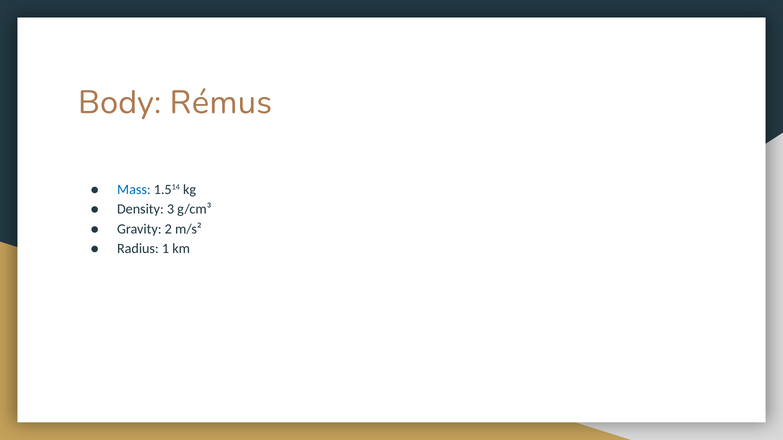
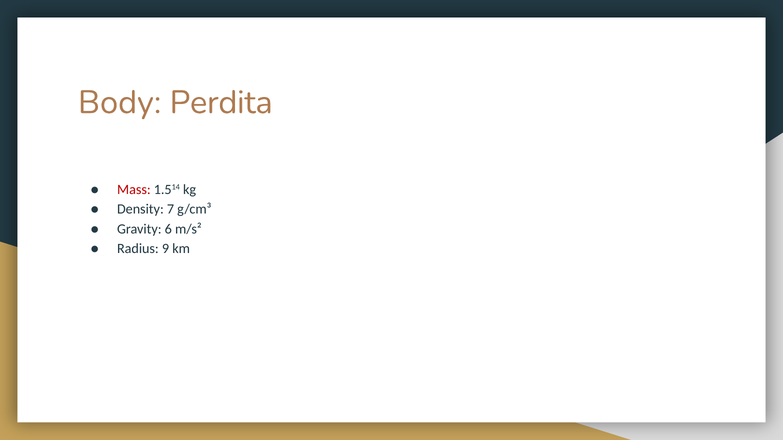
Rémus: Rémus -> Perdita
Mass colour: blue -> red
3: 3 -> 7
2: 2 -> 6
1: 1 -> 9
